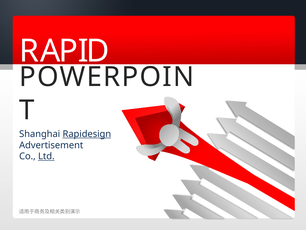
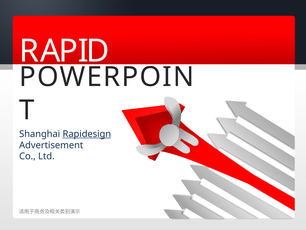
Ltd underline: present -> none
